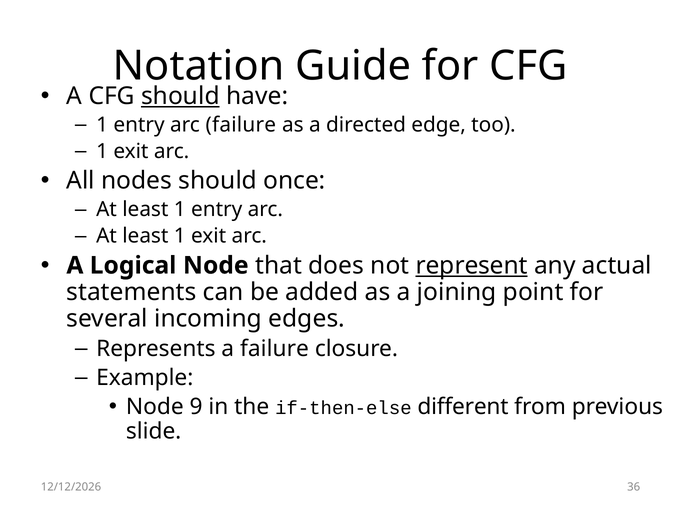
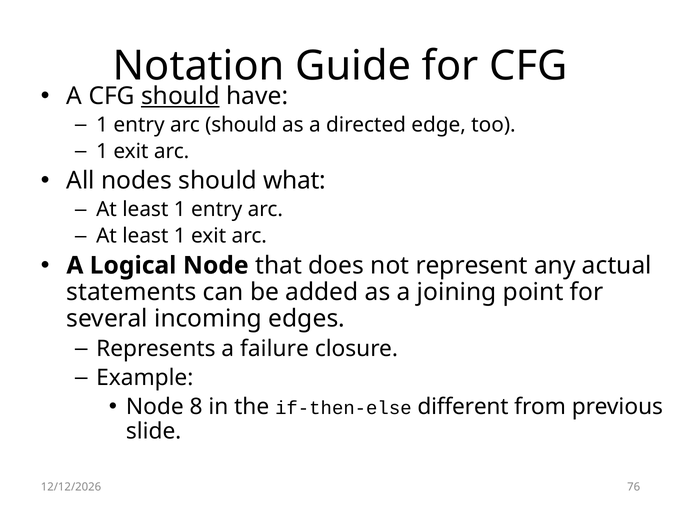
arc failure: failure -> should
once: once -> what
represent underline: present -> none
9: 9 -> 8
36: 36 -> 76
